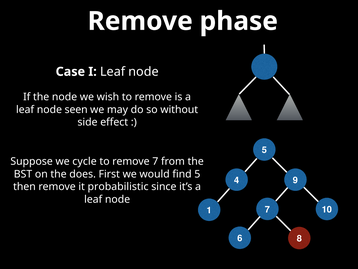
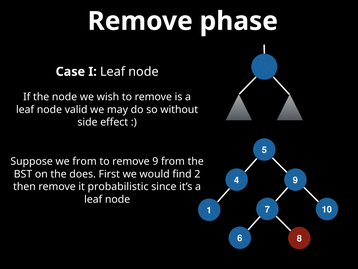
seen: seen -> valid
we cycle: cycle -> from
remove 7: 7 -> 9
find 5: 5 -> 2
